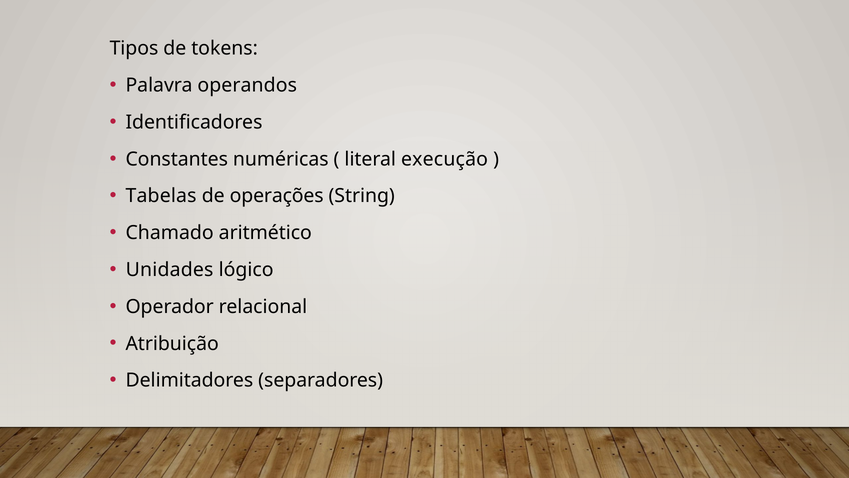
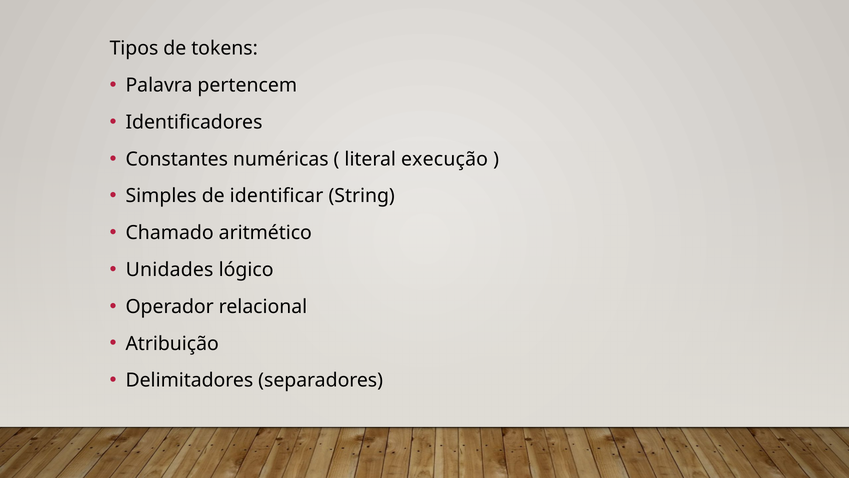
operandos: operandos -> pertencem
Tabelas: Tabelas -> Simples
operações: operações -> identificar
